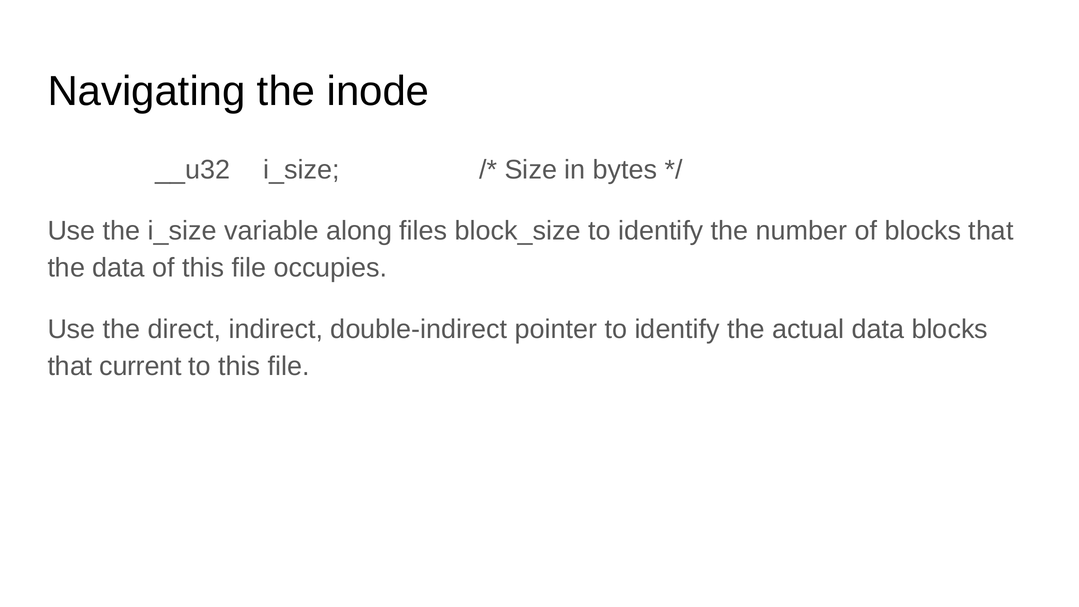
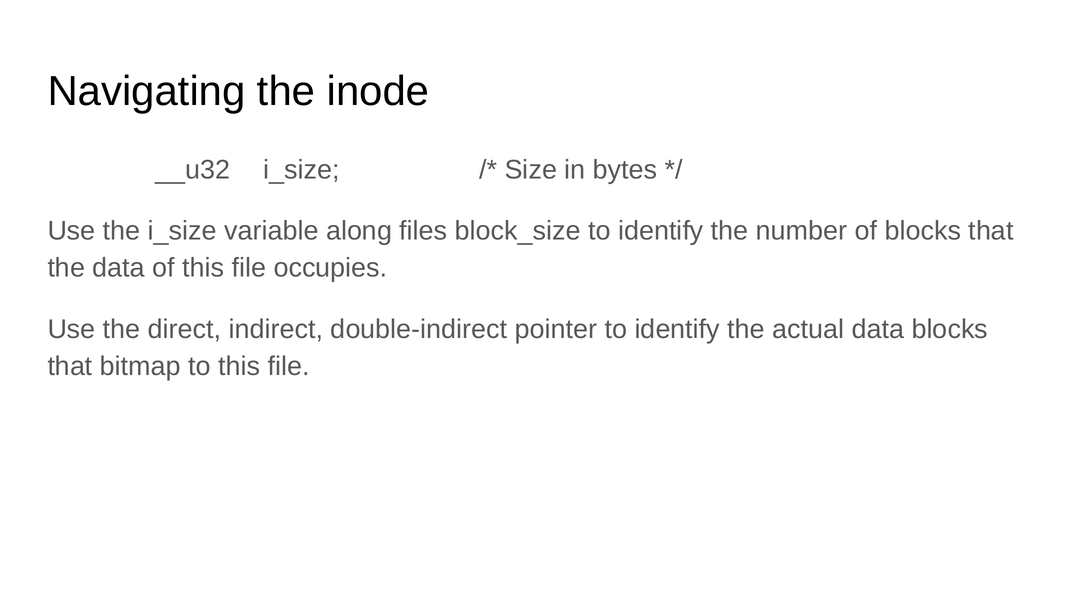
current: current -> bitmap
